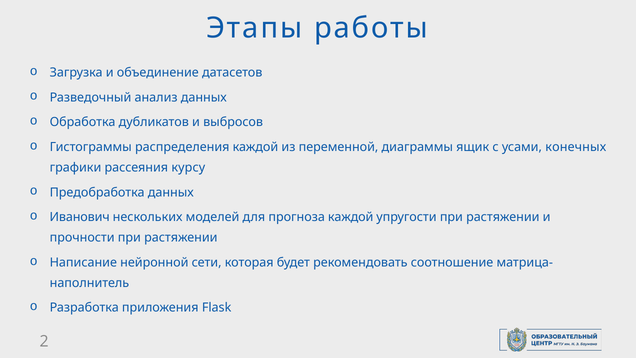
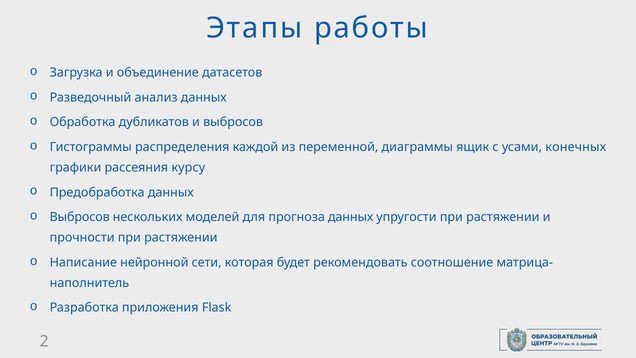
Иванович at (80, 217): Иванович -> Выбросов
прогноза каждой: каждой -> данных
